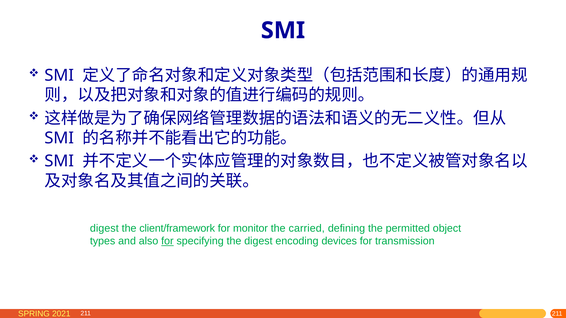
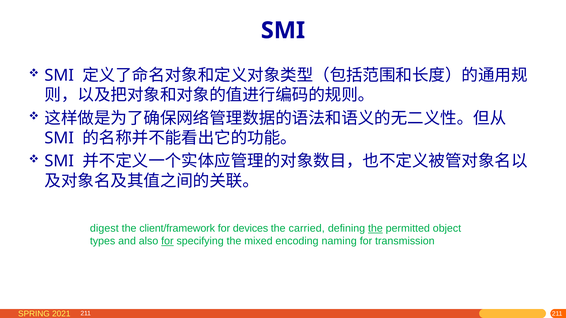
monitor: monitor -> devices
the at (375, 229) underline: none -> present
the digest: digest -> mixed
devices: devices -> naming
